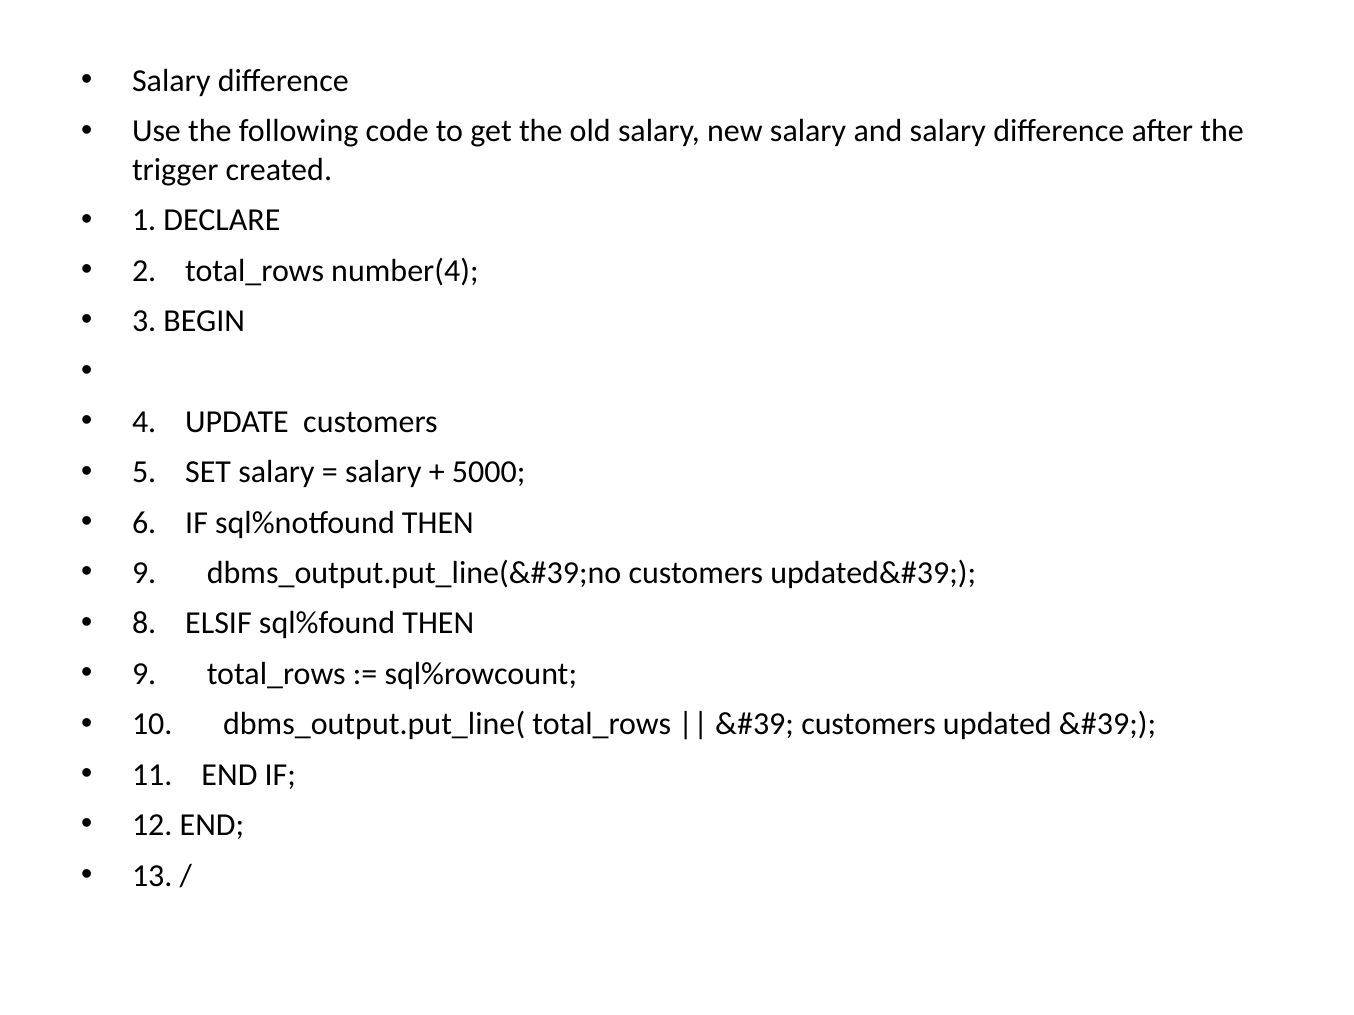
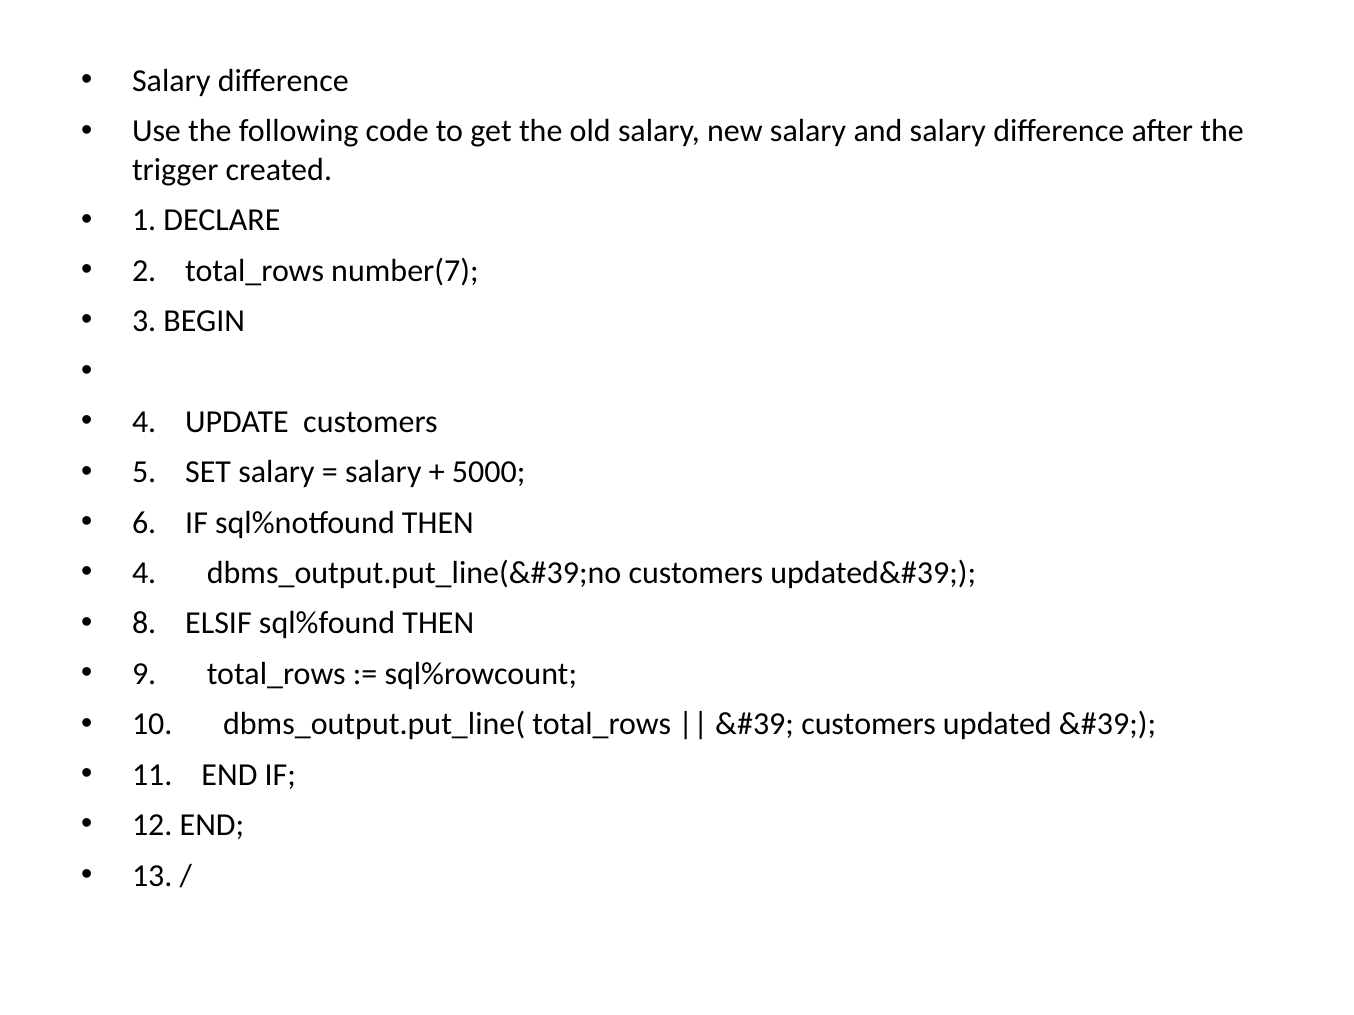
number(4: number(4 -> number(7
9 at (144, 573): 9 -> 4
